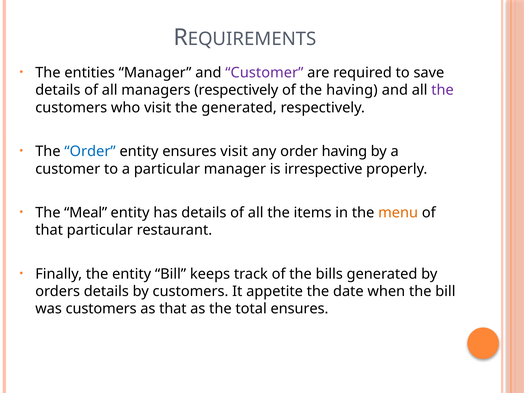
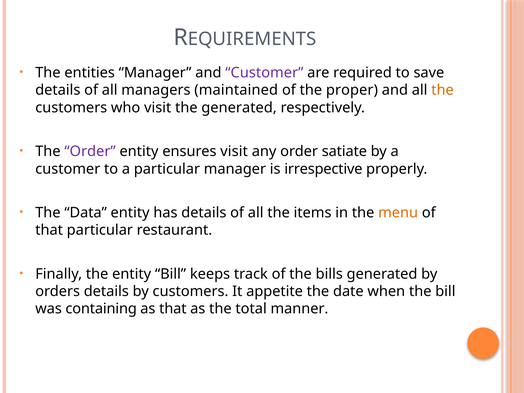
managers respectively: respectively -> maintained
the having: having -> proper
the at (443, 90) colour: purple -> orange
Order at (90, 151) colour: blue -> purple
order having: having -> satiate
Meal: Meal -> Data
was customers: customers -> containing
total ensures: ensures -> manner
